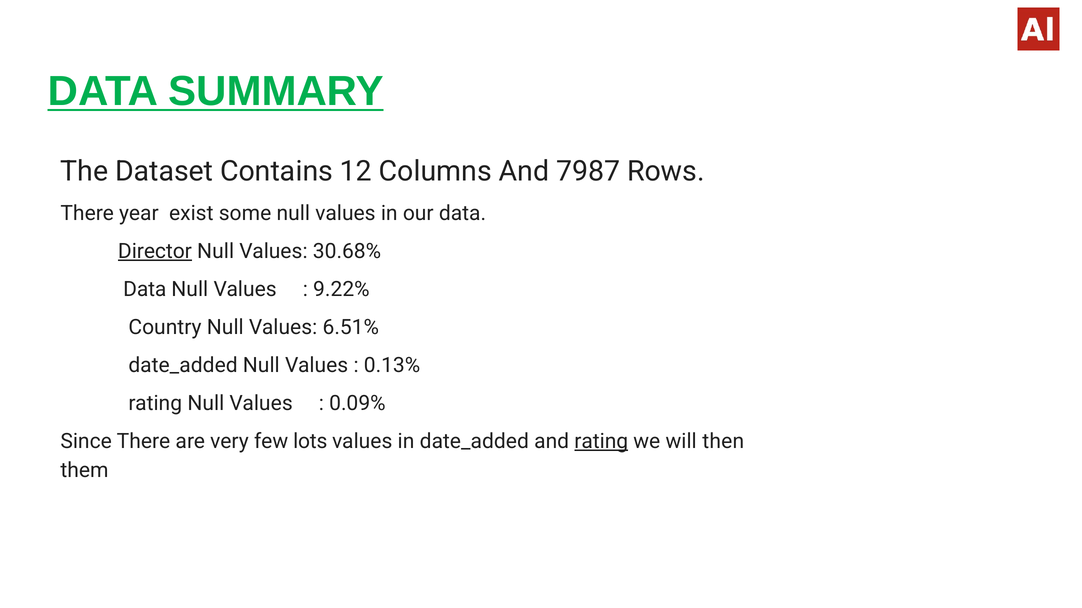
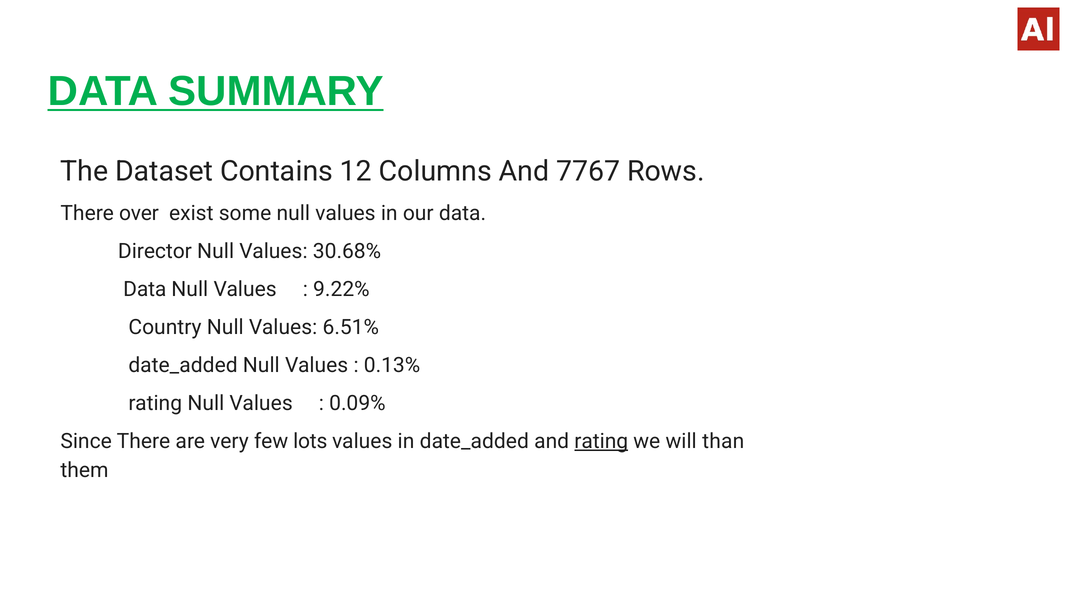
7987: 7987 -> 7767
year: year -> over
Director underline: present -> none
then: then -> than
